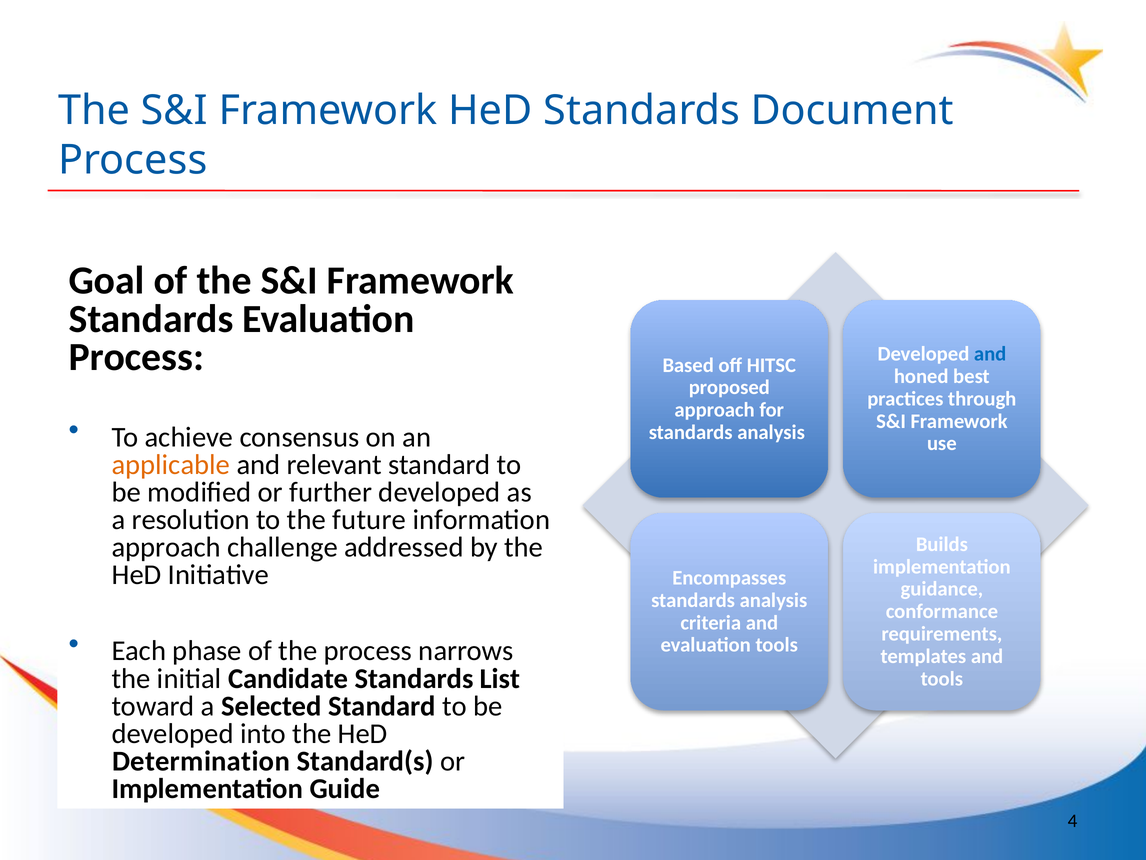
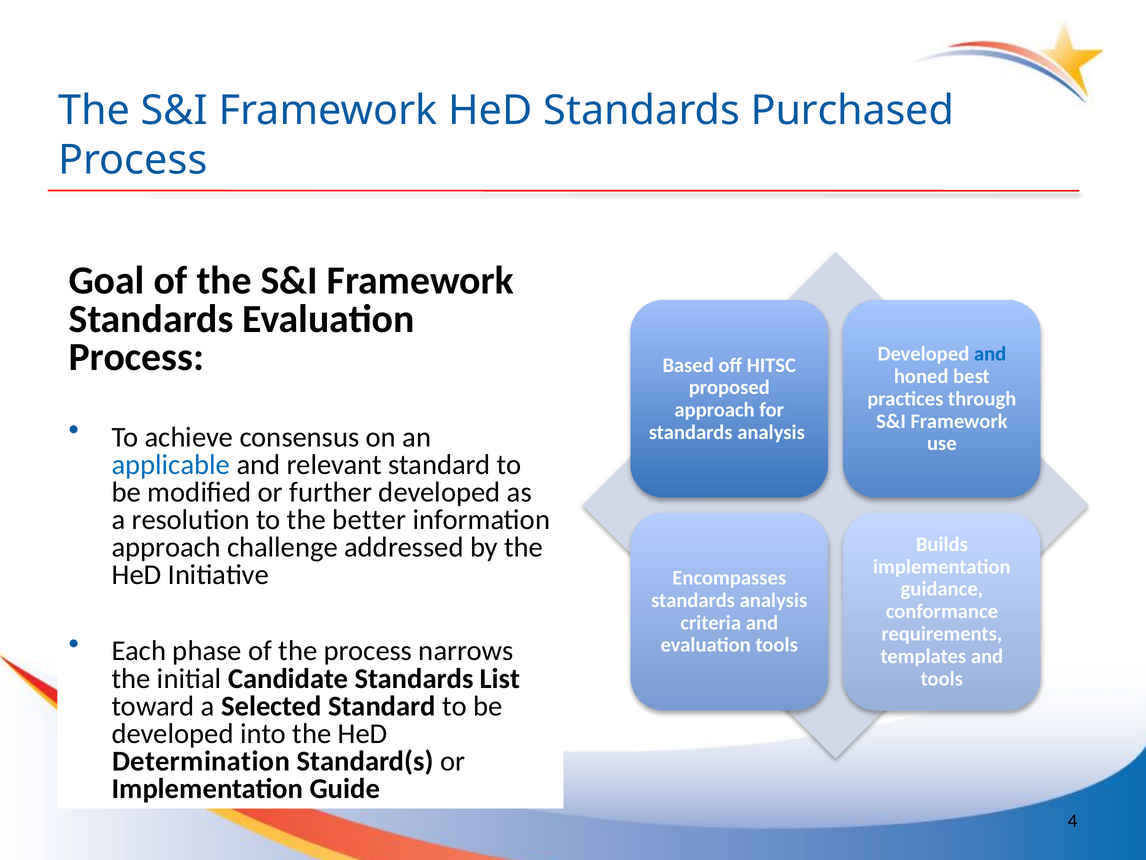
Document: Document -> Purchased
applicable colour: orange -> blue
future: future -> better
